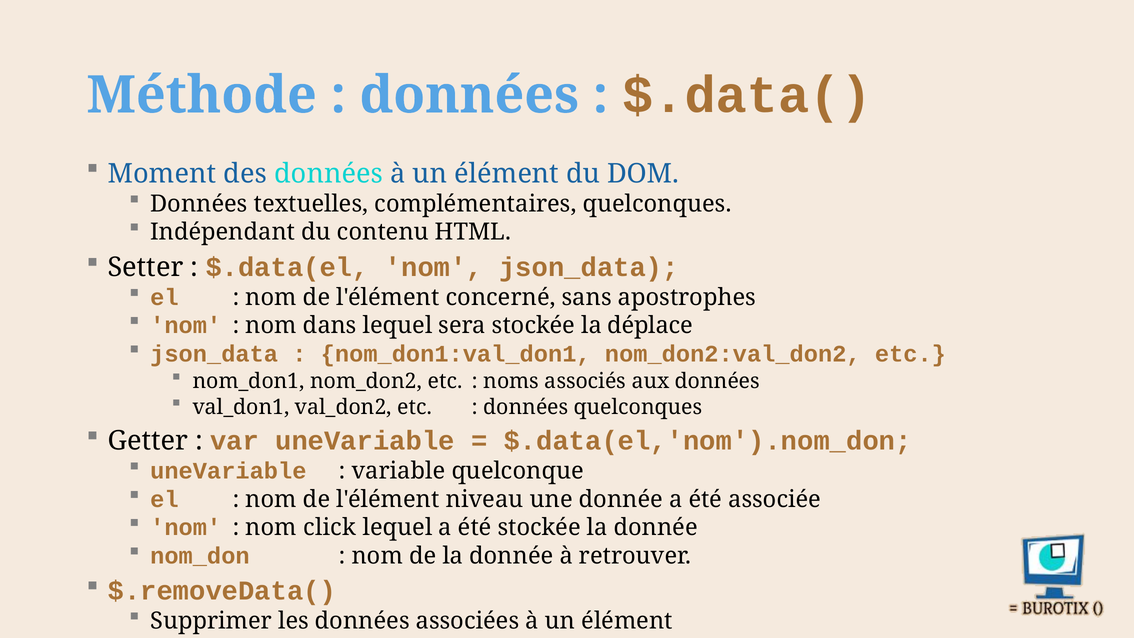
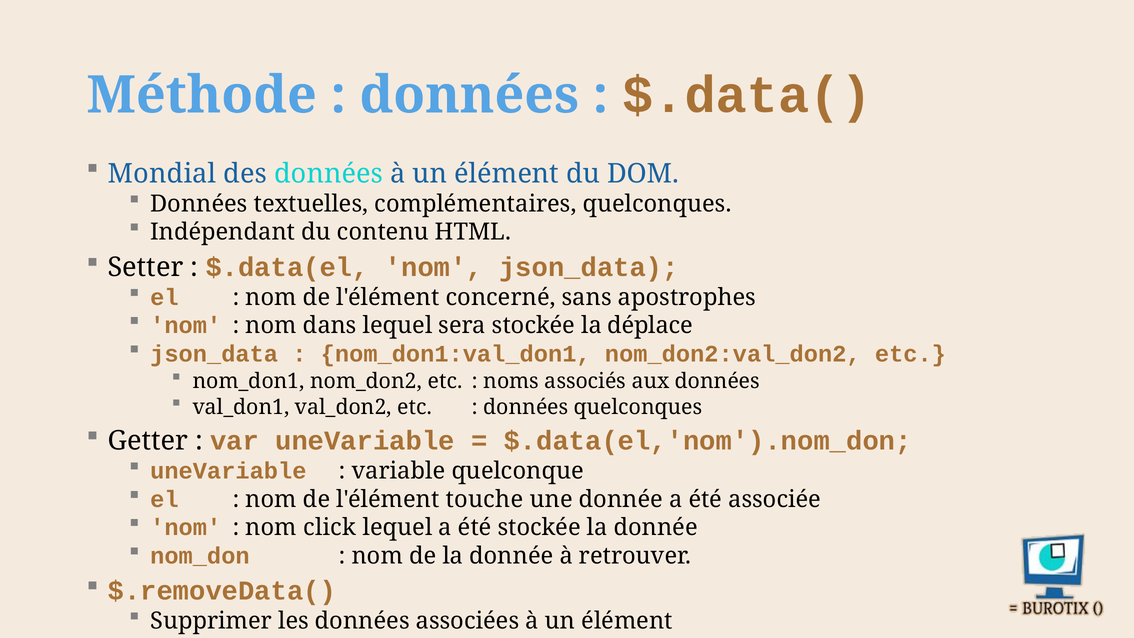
Moment: Moment -> Mondial
niveau: niveau -> touche
